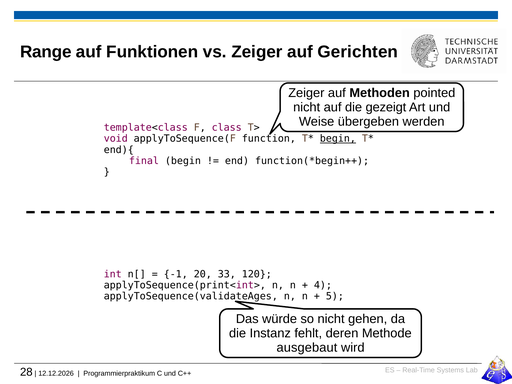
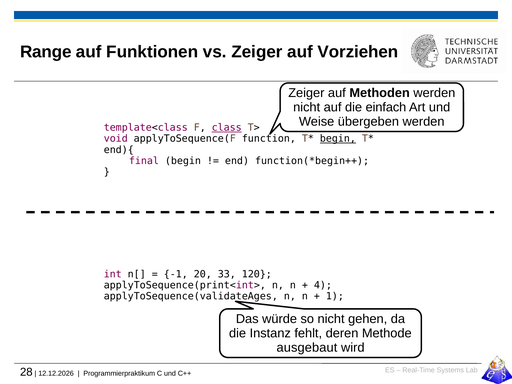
Gerichten: Gerichten -> Vorziehen
Methoden pointed: pointed -> werden
gezeigt: gezeigt -> einfach
class underline: none -> present
5: 5 -> 1
